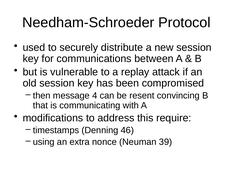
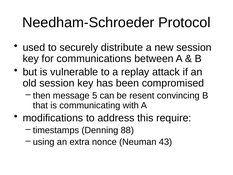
4: 4 -> 5
46: 46 -> 88
39: 39 -> 43
